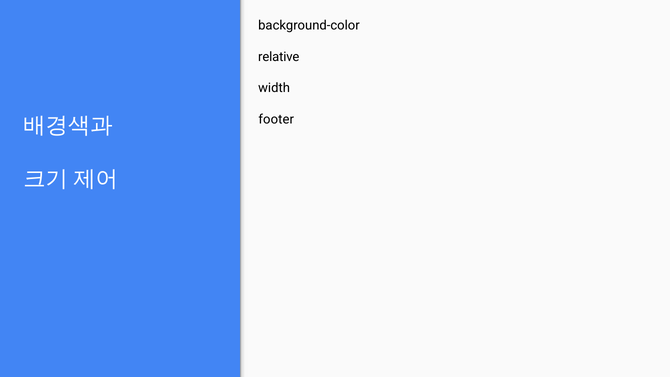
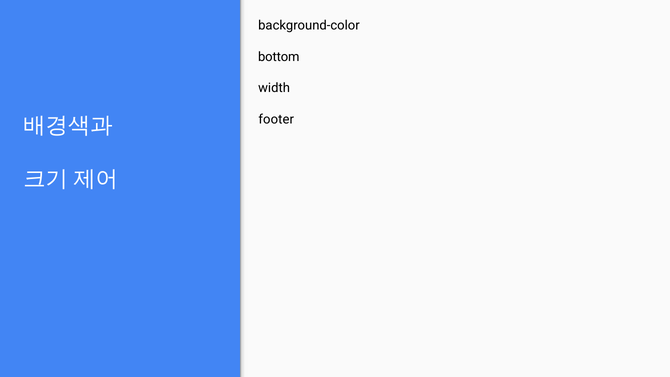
relative: relative -> bottom
